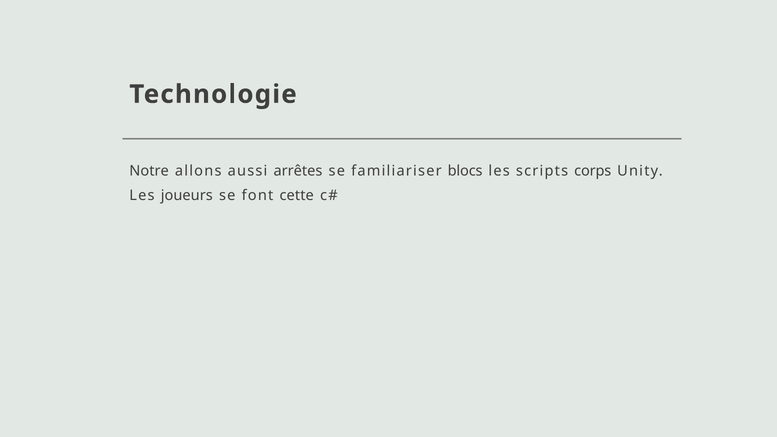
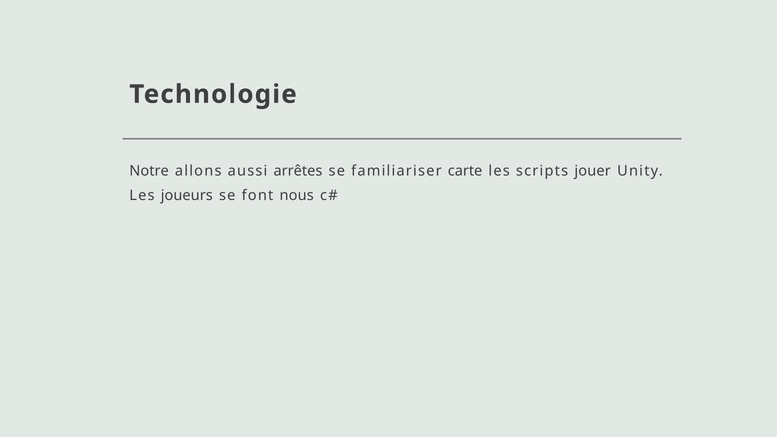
blocs: blocs -> carte
corps: corps -> jouer
cette: cette -> nous
